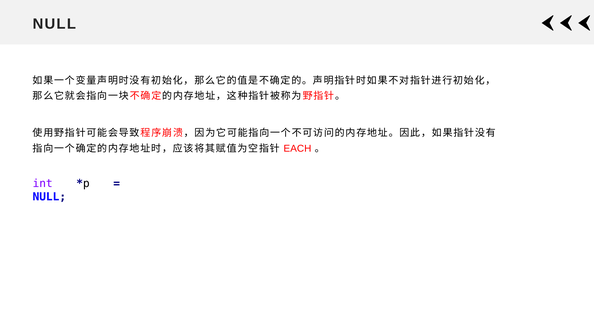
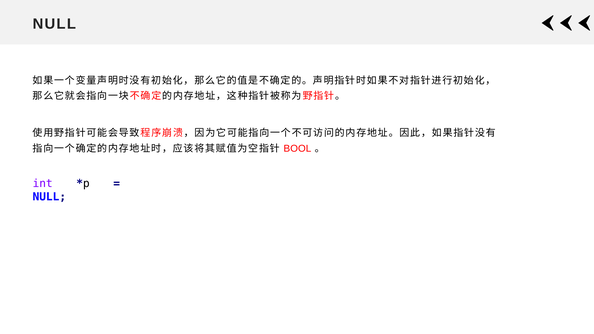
EACH: EACH -> BOOL
